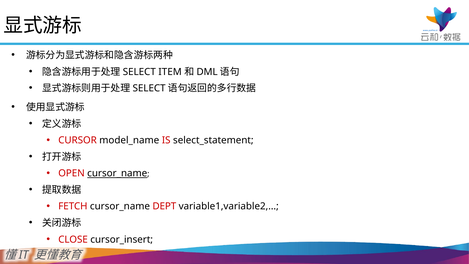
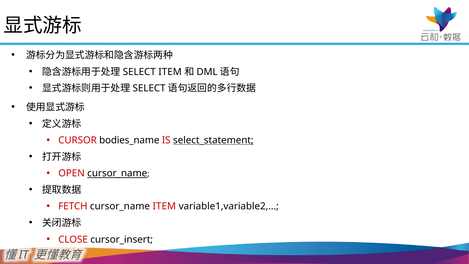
model_name: model_name -> bodies_name
select_statement underline: none -> present
cursor_name DEPT: DEPT -> ITEM
